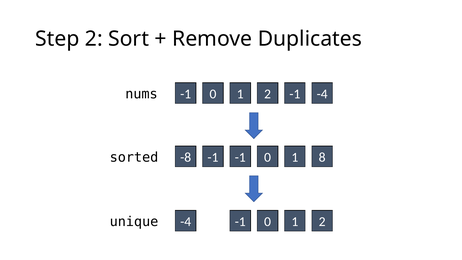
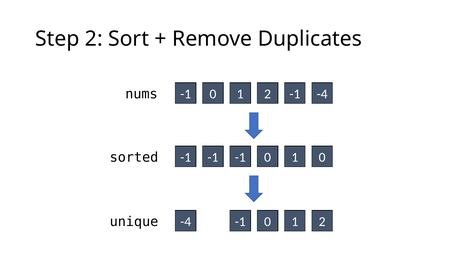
1 8: 8 -> 0
-8 at (186, 157): -8 -> -1
